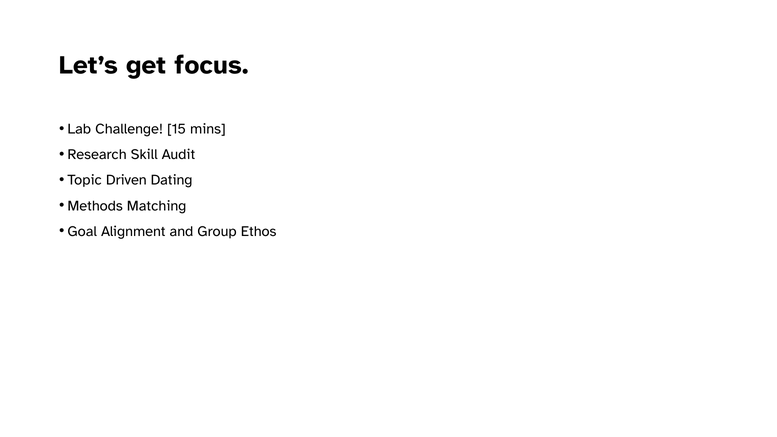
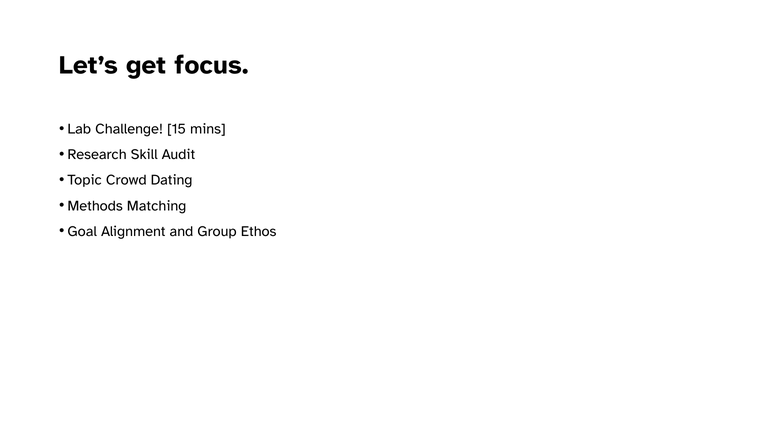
Driven: Driven -> Crowd
